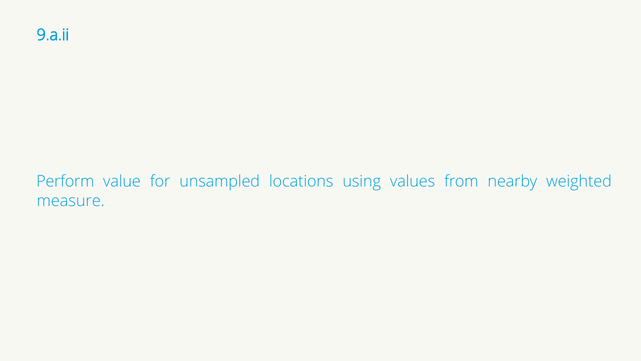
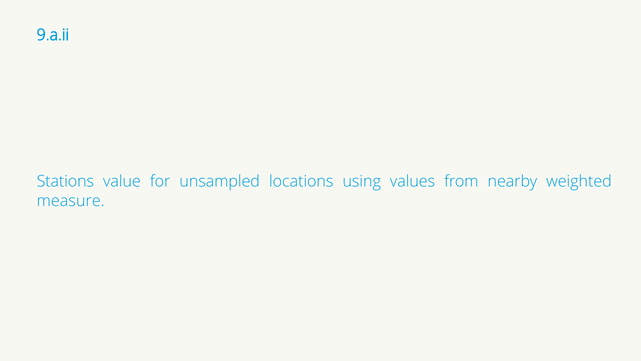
Perform: Perform -> Stations
